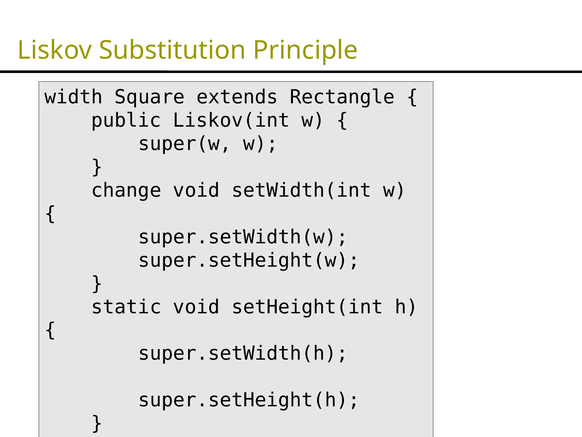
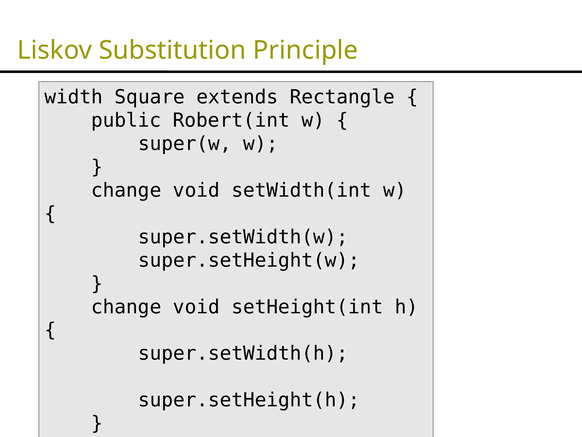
Liskov(int: Liskov(int -> Robert(int
static at (126, 307): static -> change
